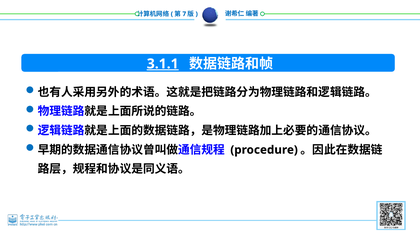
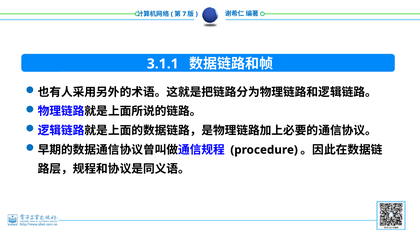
3.1.1 underline: present -> none
